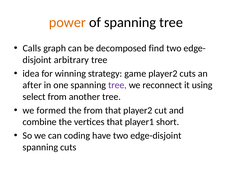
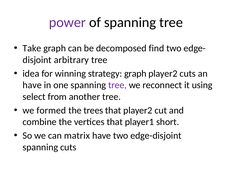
power colour: orange -> purple
Calls: Calls -> Take
strategy game: game -> graph
after at (32, 85): after -> have
the from: from -> trees
coding: coding -> matrix
